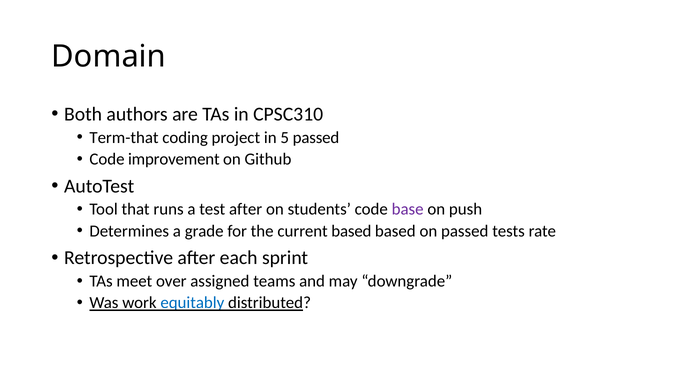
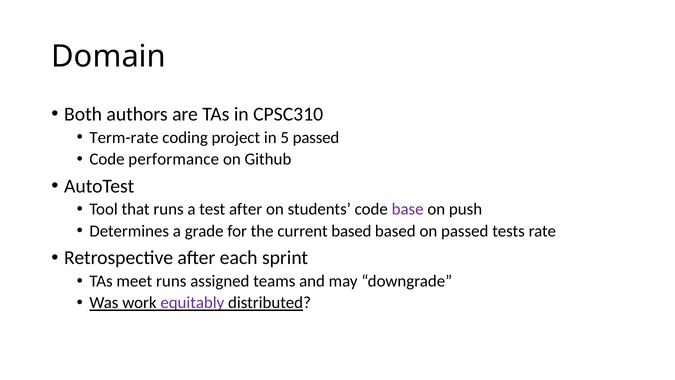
Term-that: Term-that -> Term-rate
improvement: improvement -> performance
meet over: over -> runs
equitably colour: blue -> purple
